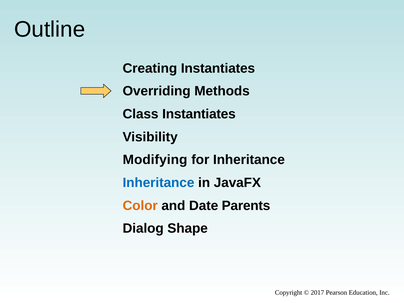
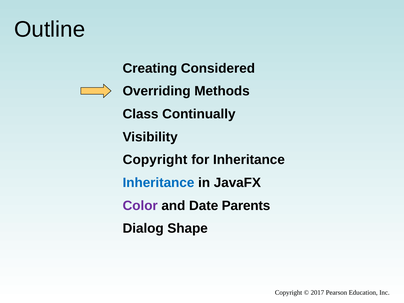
Creating Instantiates: Instantiates -> Considered
Class Instantiates: Instantiates -> Continually
Modifying at (155, 160): Modifying -> Copyright
Color colour: orange -> purple
